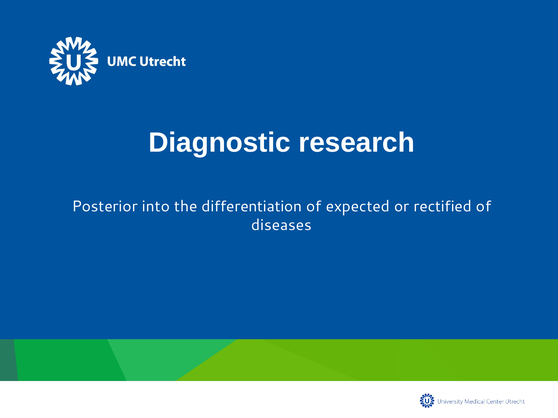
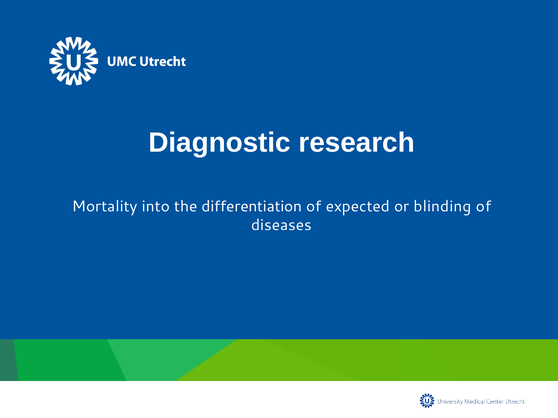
Posterior: Posterior -> Mortality
rectified: rectified -> blinding
